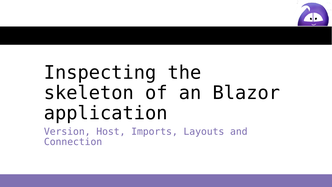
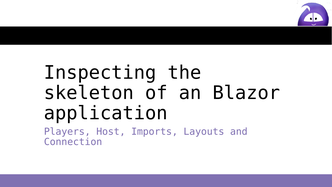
Version: Version -> Players
